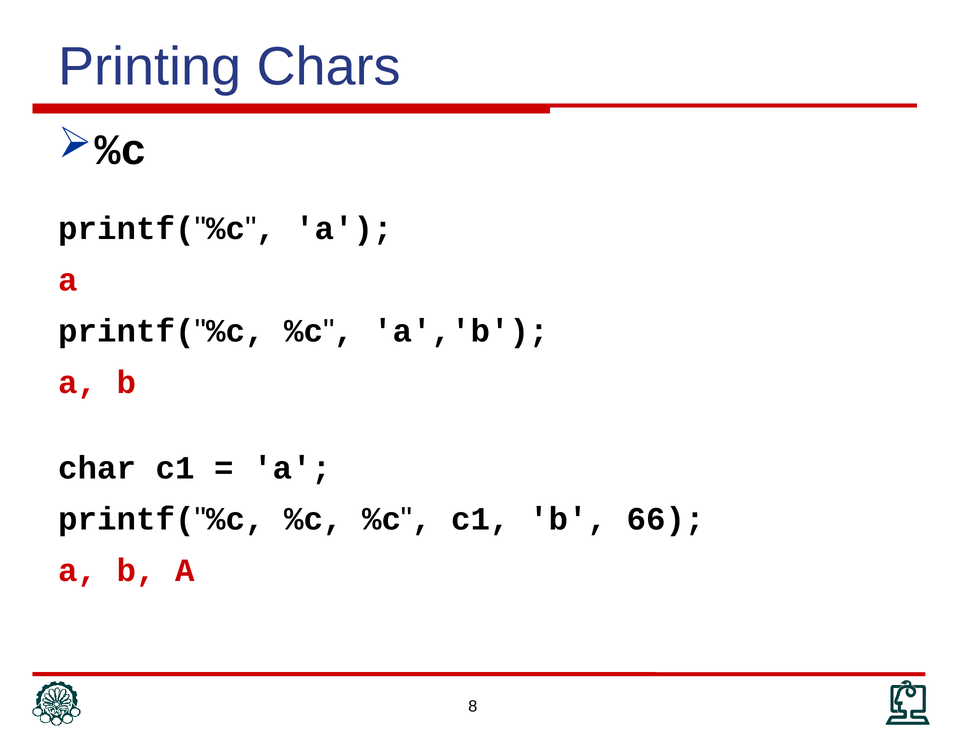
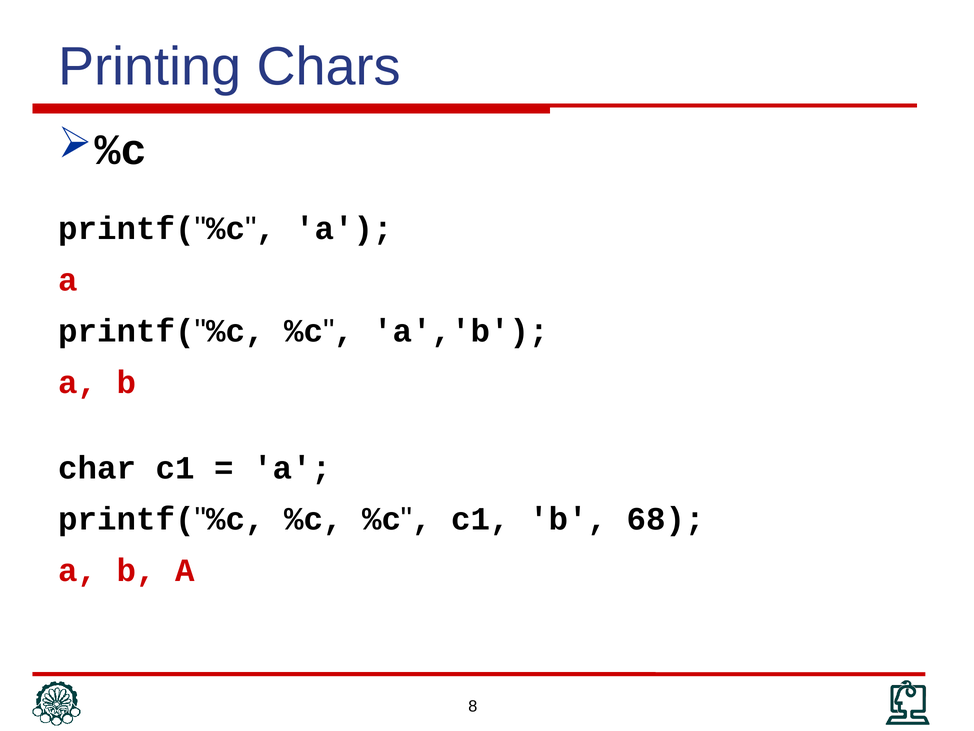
66: 66 -> 68
